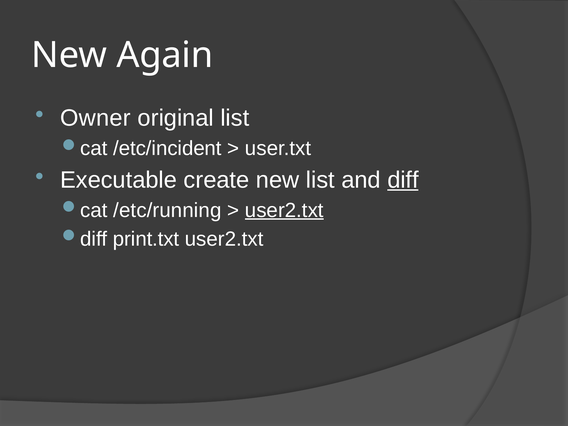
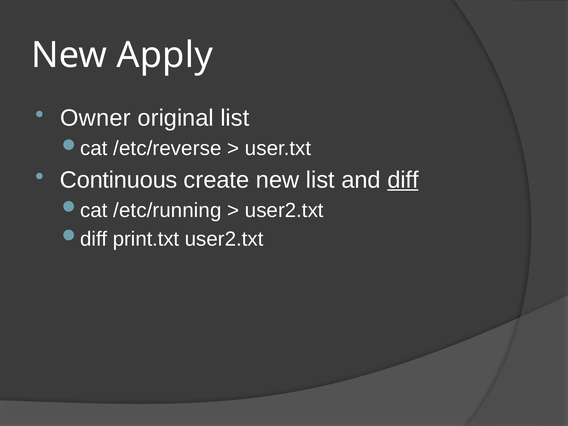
Again: Again -> Apply
/etc/incident: /etc/incident -> /etc/reverse
Executable: Executable -> Continuous
user2.txt at (284, 210) underline: present -> none
